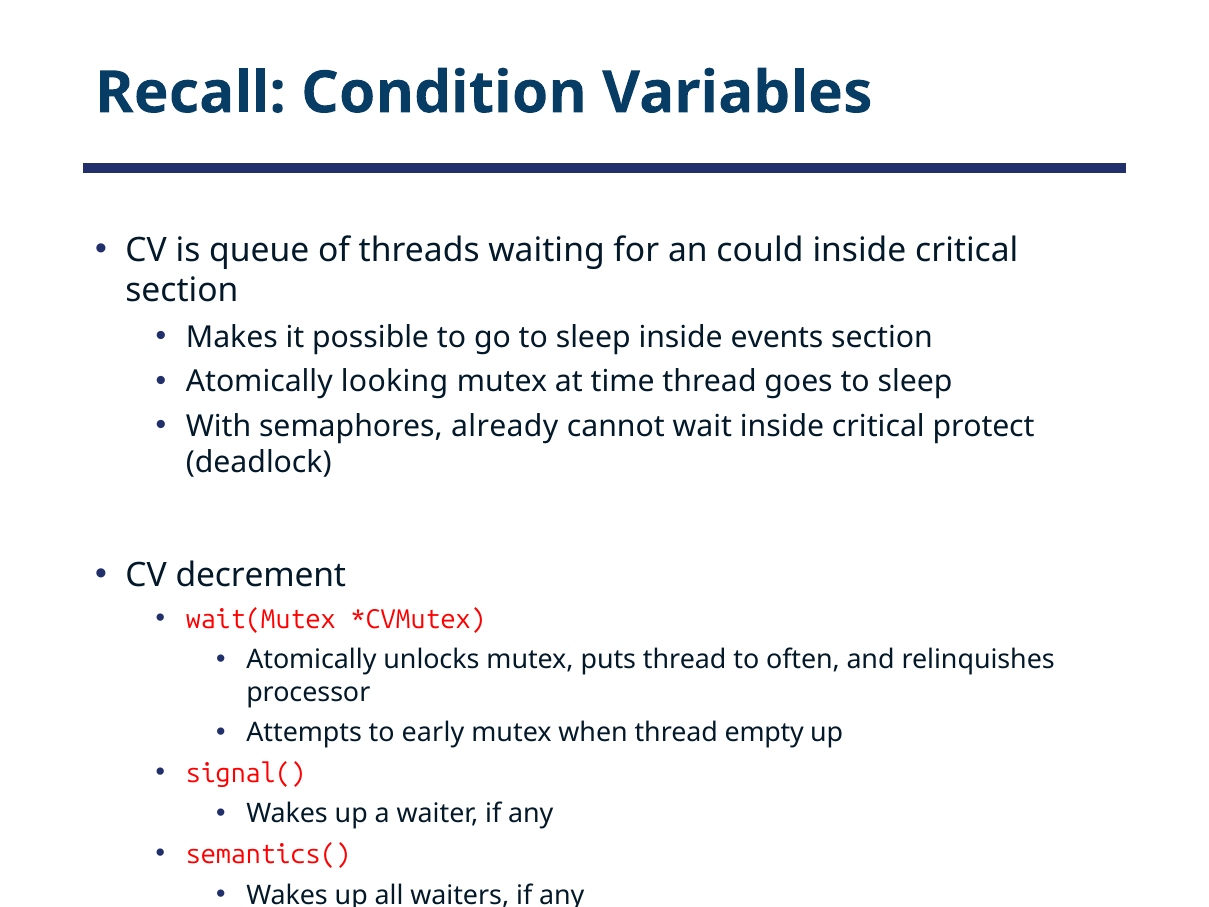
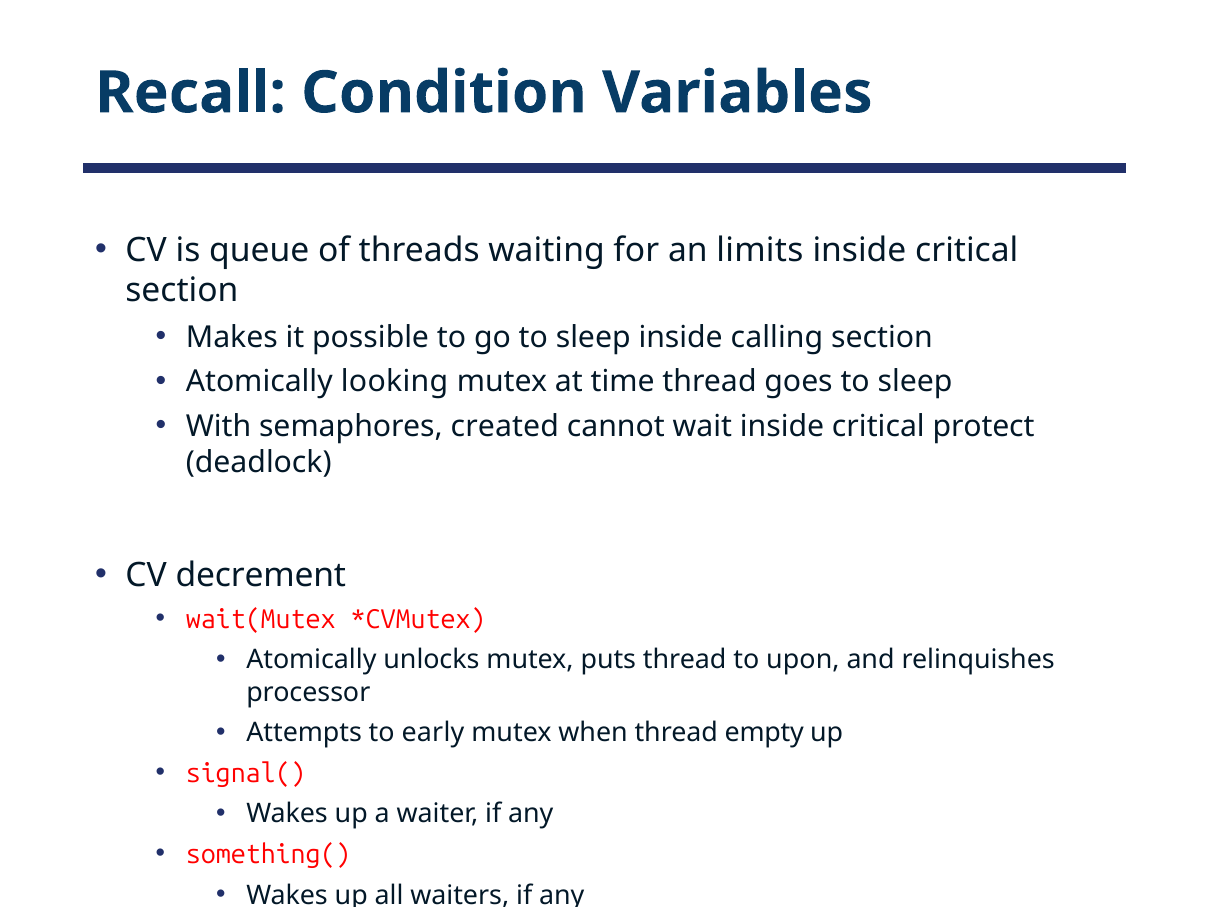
could: could -> limits
events: events -> calling
already: already -> created
often: often -> upon
semantics(: semantics( -> something(
